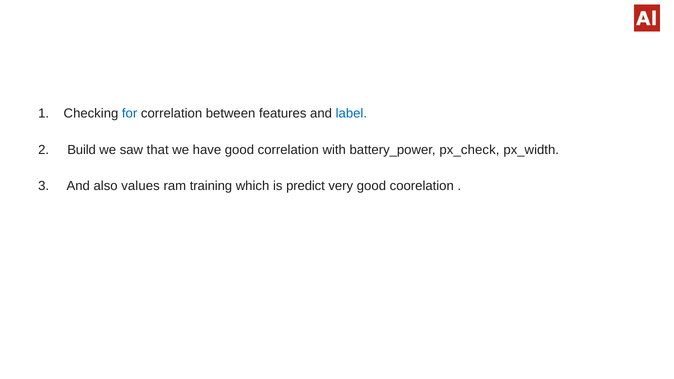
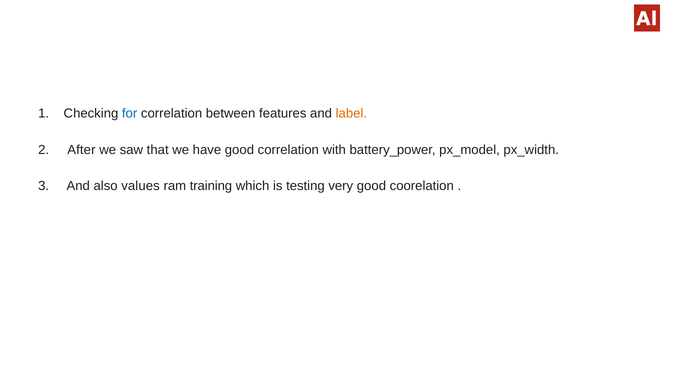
label colour: blue -> orange
Build: Build -> After
px_check: px_check -> px_model
predict: predict -> testing
